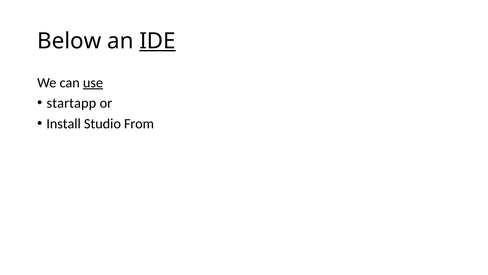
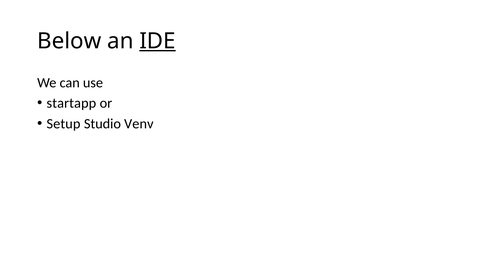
use underline: present -> none
Install: Install -> Setup
From: From -> Venv
